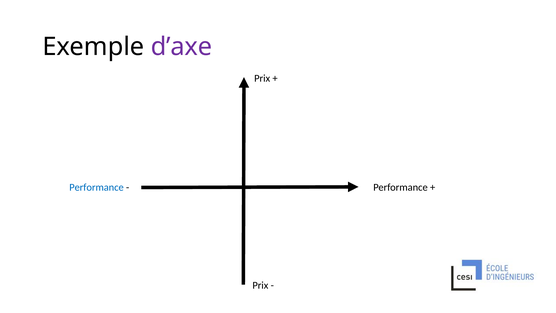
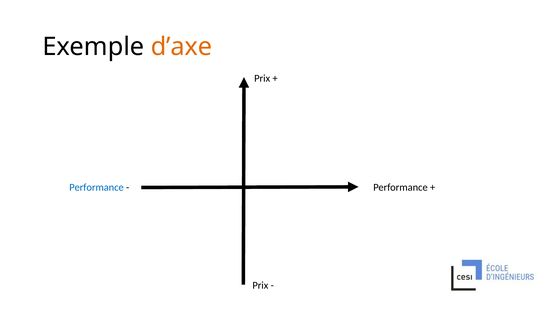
d’axe colour: purple -> orange
